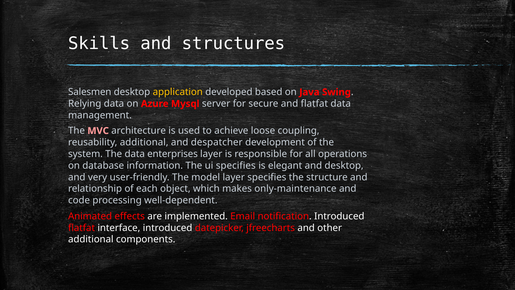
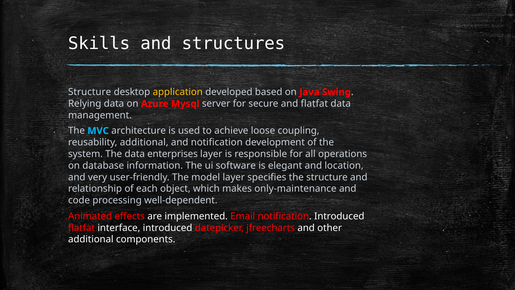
Salesmen at (90, 92): Salesmen -> Structure
MVC colour: pink -> light blue
and despatcher: despatcher -> notification
ui specifies: specifies -> software
and desktop: desktop -> location
